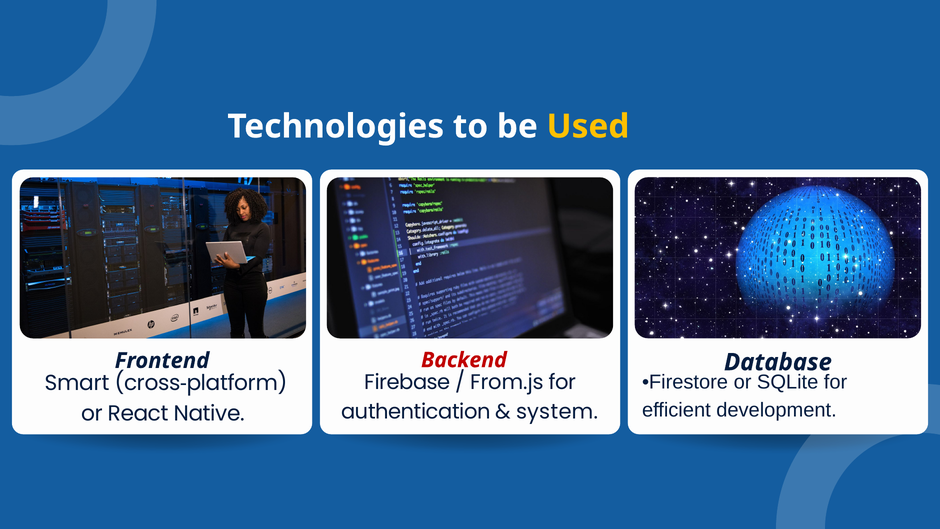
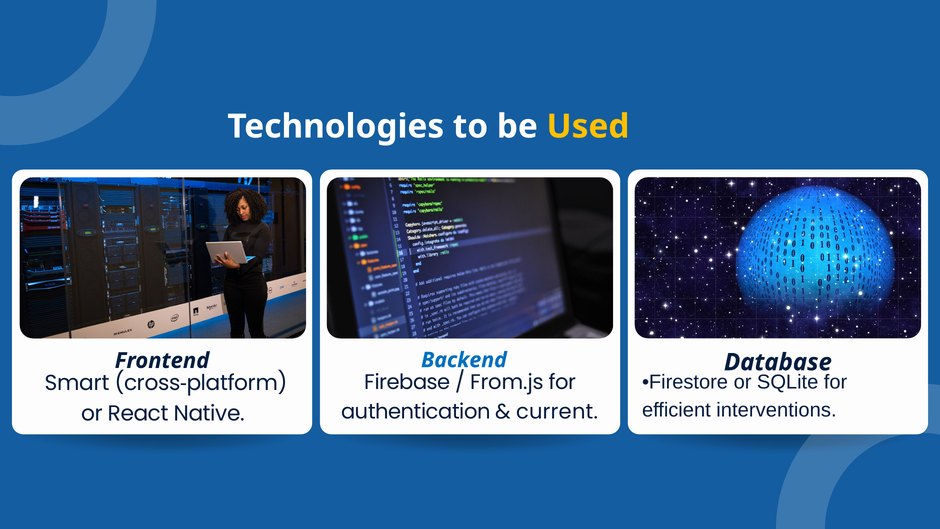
Backend colour: red -> blue
development: development -> interventions
system: system -> current
